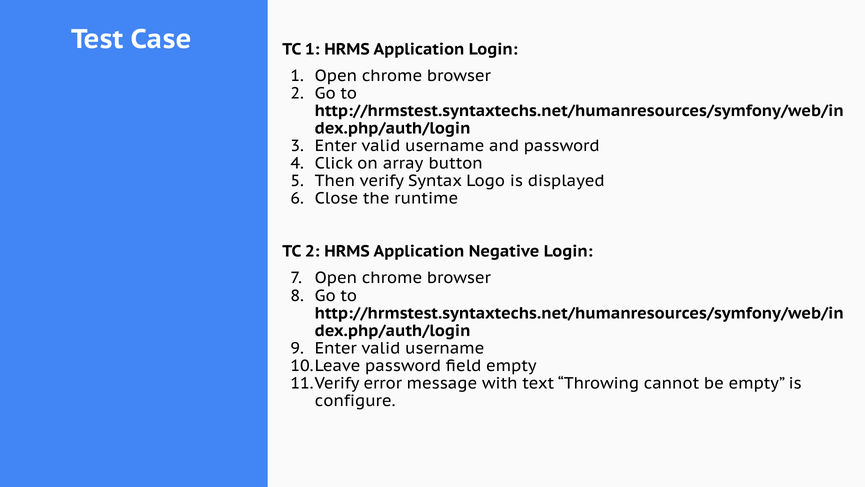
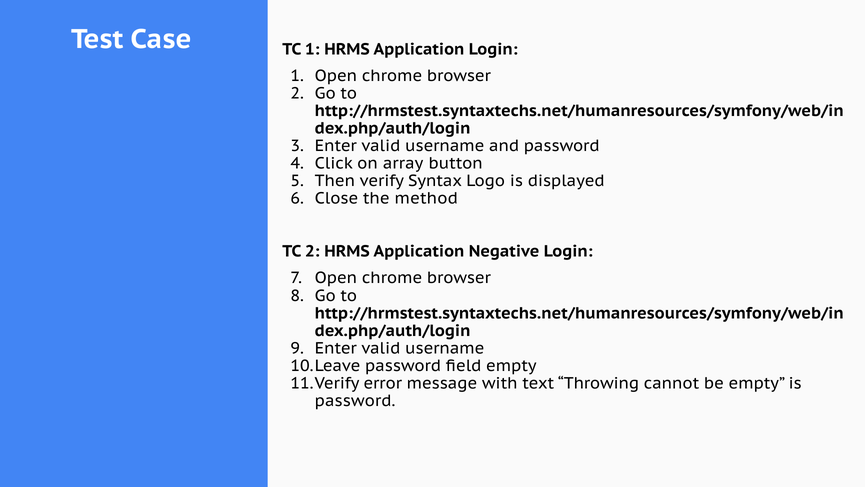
runtime: runtime -> method
configure at (355, 401): configure -> password
